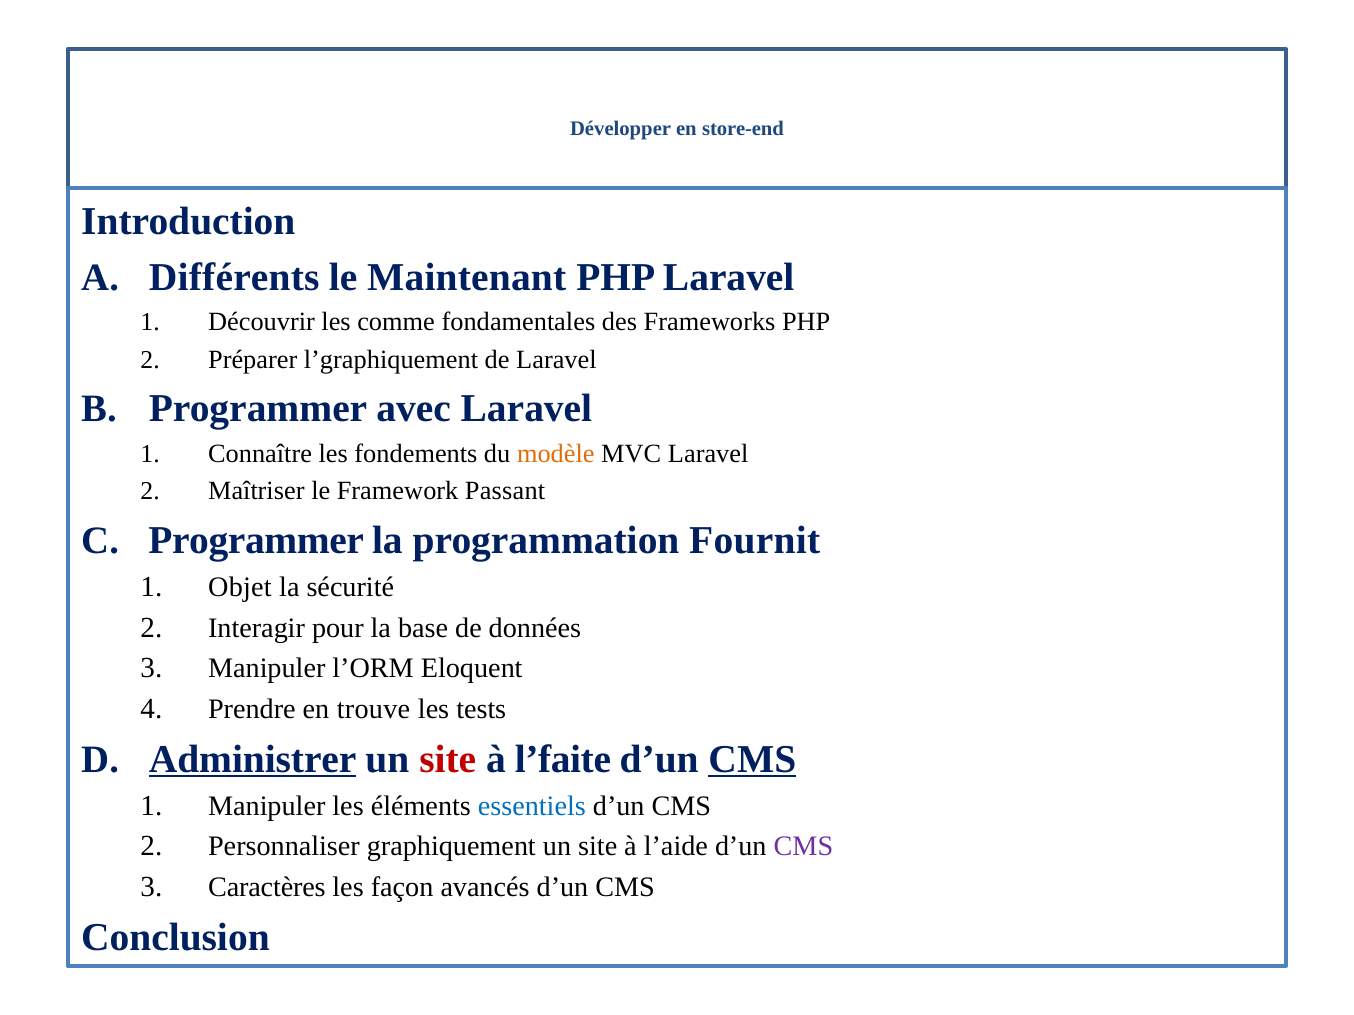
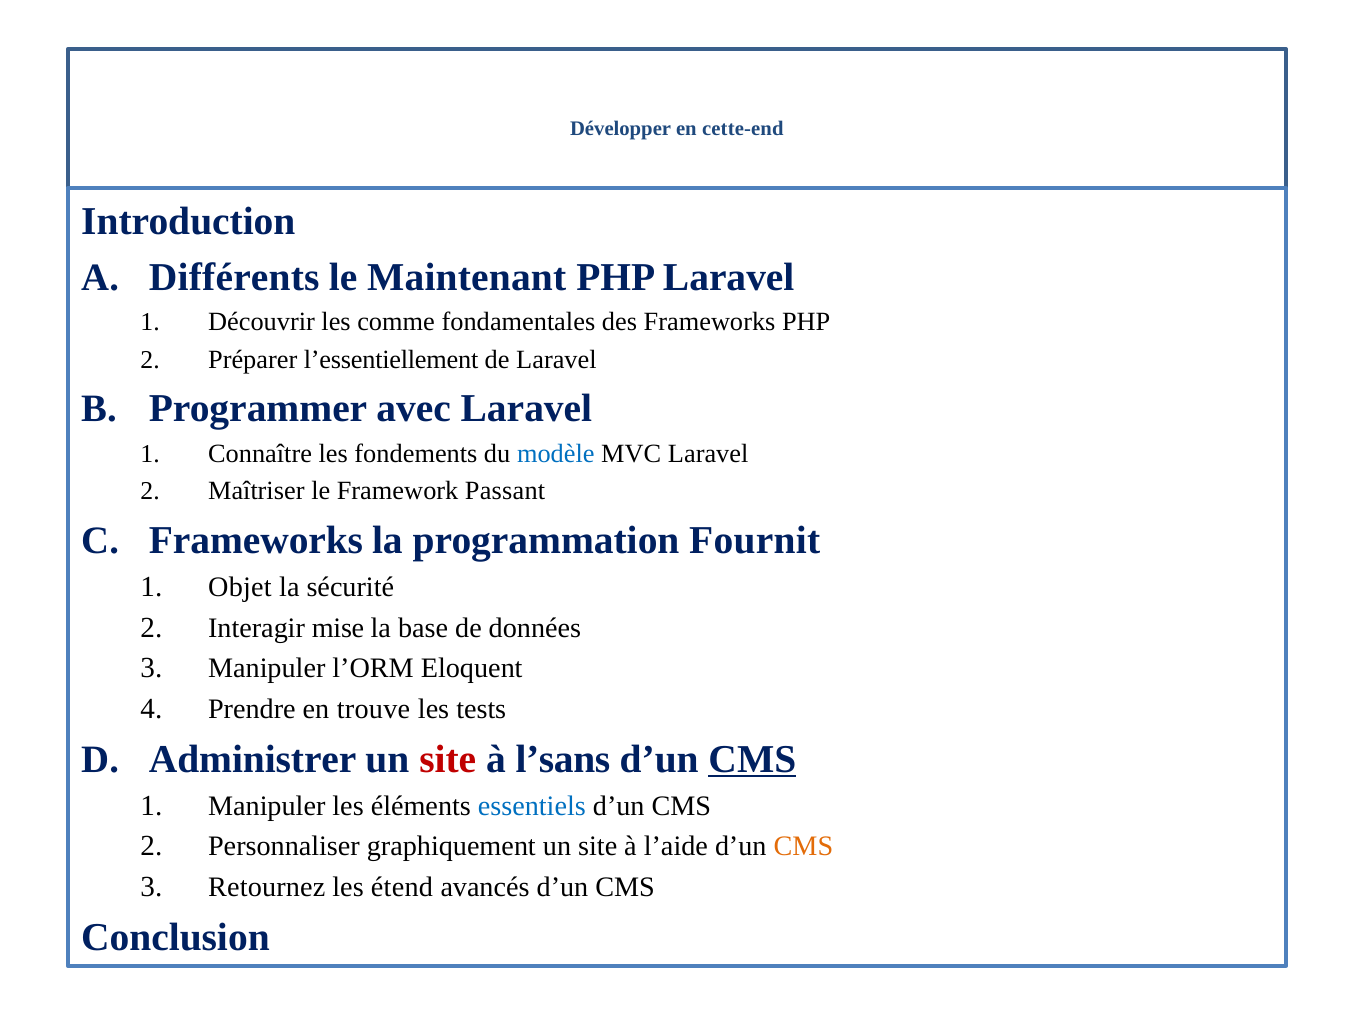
store-end: store-end -> cette-end
l’graphiquement: l’graphiquement -> l’essentiellement
modèle colour: orange -> blue
Programmer at (256, 541): Programmer -> Frameworks
pour: pour -> mise
Administrer underline: present -> none
l’faite: l’faite -> l’sans
CMS at (803, 847) colour: purple -> orange
Caractères: Caractères -> Retournez
façon: façon -> étend
